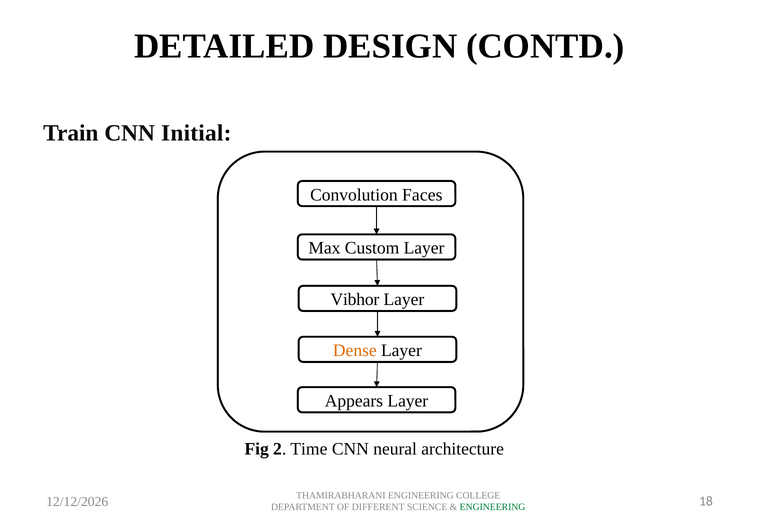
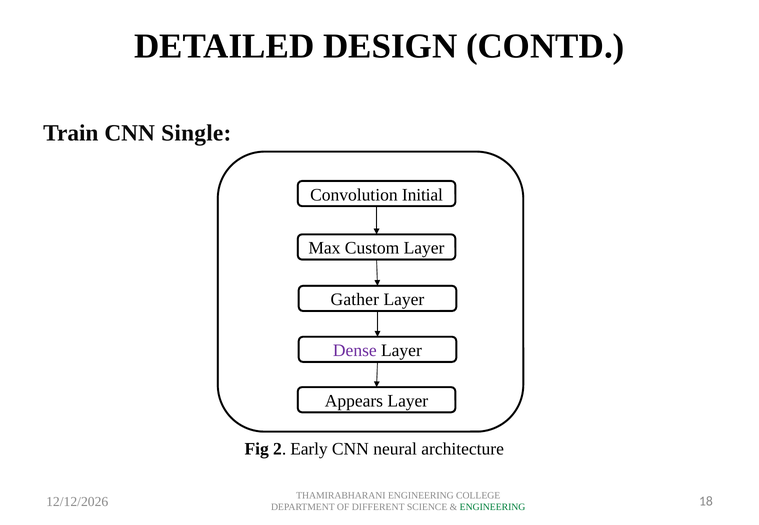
Initial: Initial -> Single
Faces: Faces -> Initial
Vibhor: Vibhor -> Gather
Dense colour: orange -> purple
Time: Time -> Early
